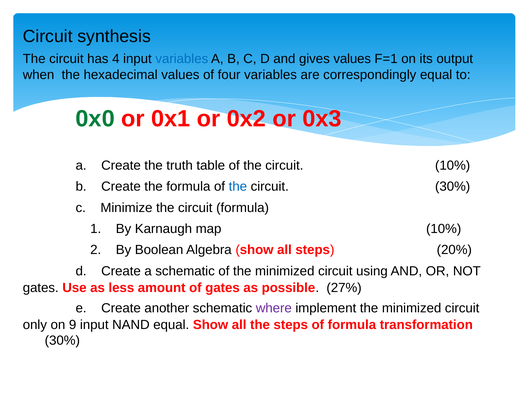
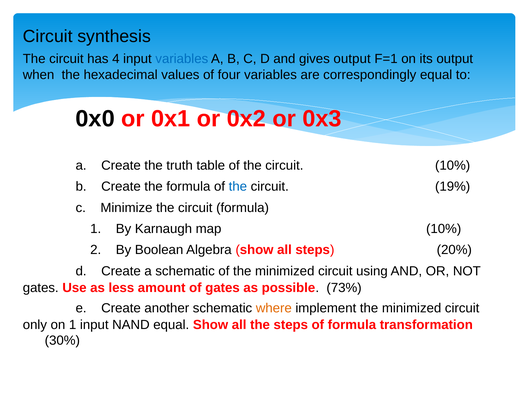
gives values: values -> output
0x0 colour: green -> black
circuit 30%: 30% -> 19%
27%: 27% -> 73%
where colour: purple -> orange
on 9: 9 -> 1
